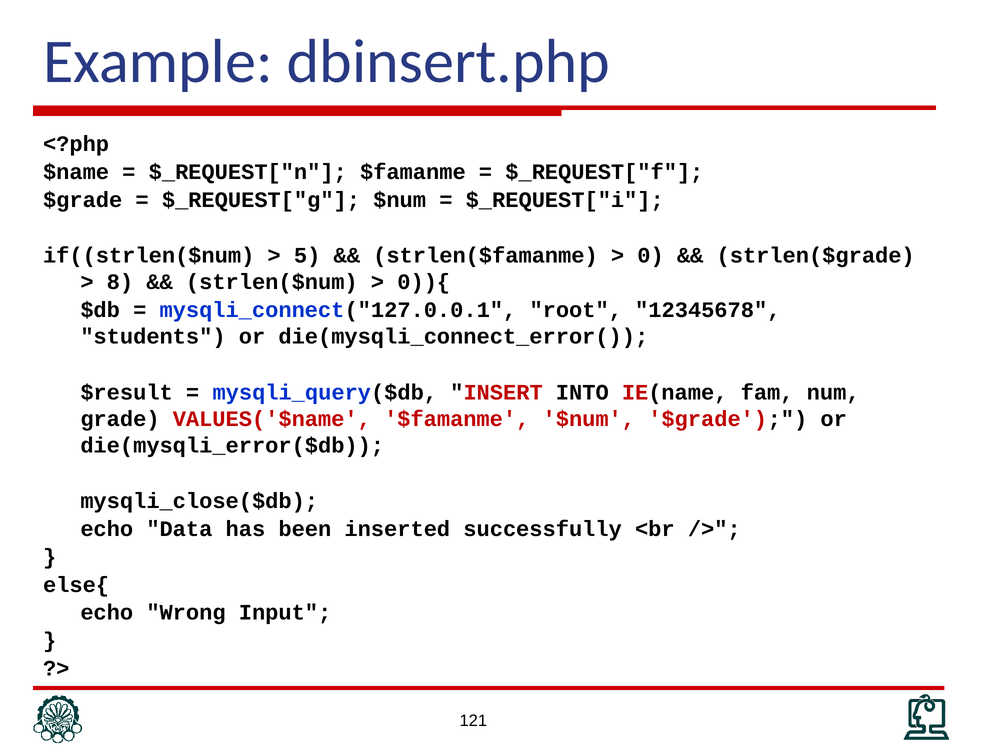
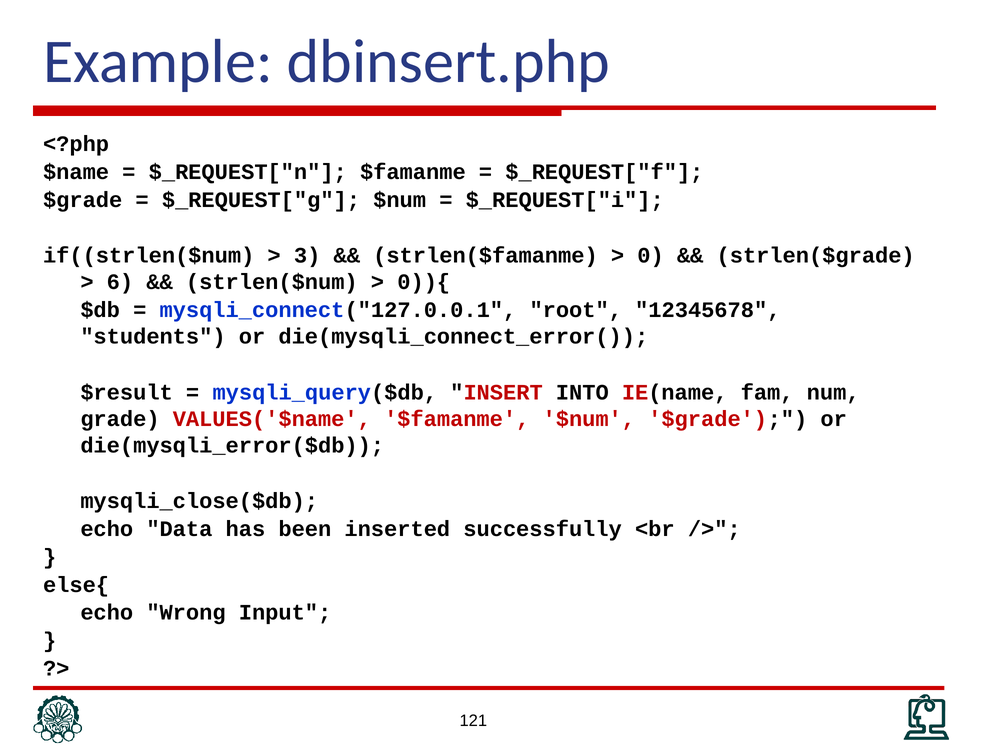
5: 5 -> 3
8: 8 -> 6
